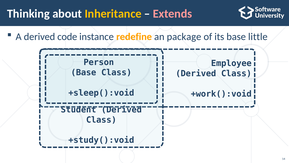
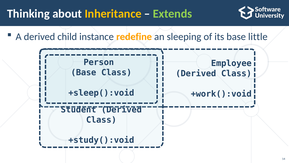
Extends colour: pink -> light green
code: code -> child
package: package -> sleeping
